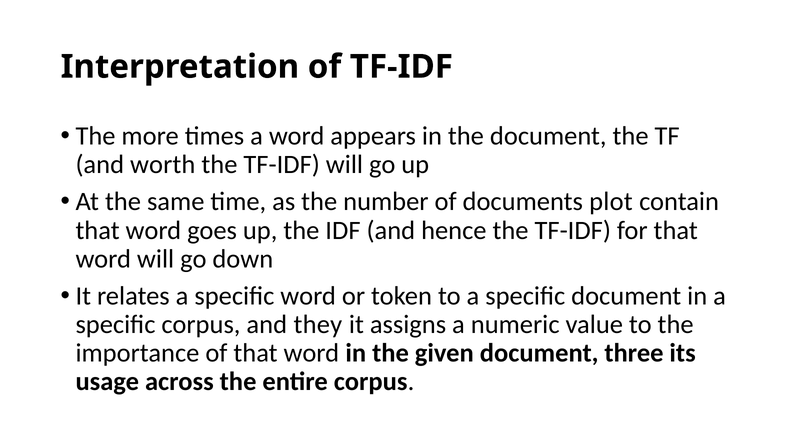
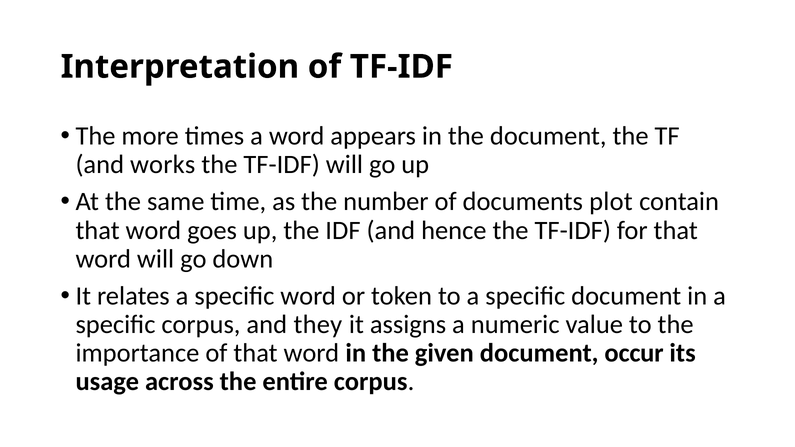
worth: worth -> works
three: three -> occur
